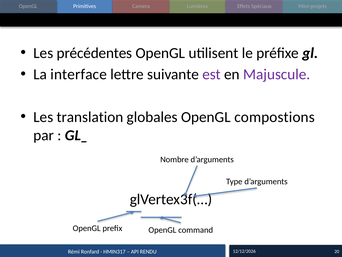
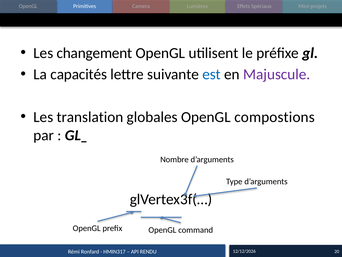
précédentes: précédentes -> changement
interface: interface -> capacités
est colour: purple -> blue
